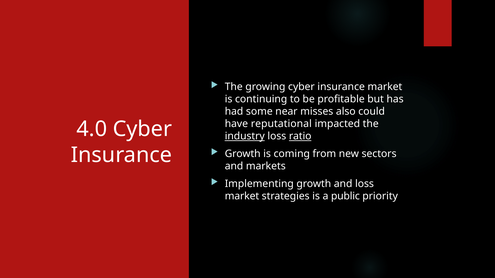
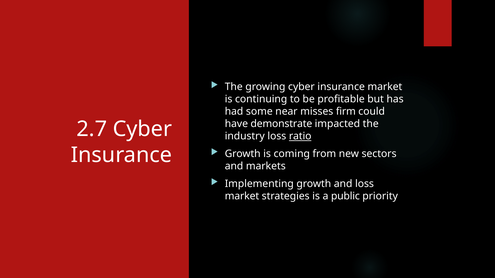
also: also -> firm
reputational: reputational -> demonstrate
4.0: 4.0 -> 2.7
industry underline: present -> none
